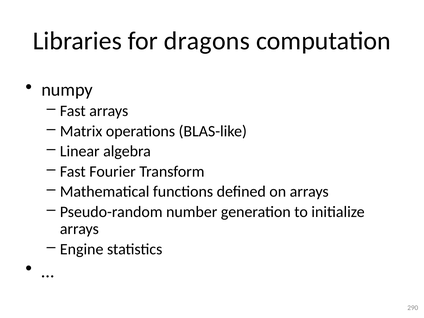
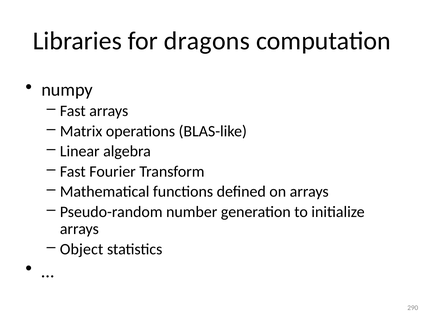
Engine: Engine -> Object
